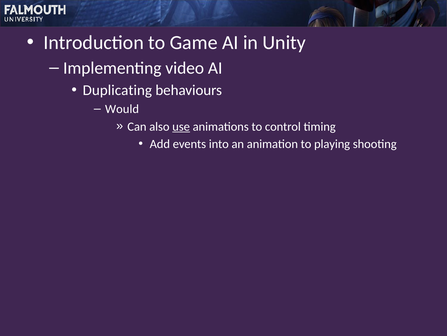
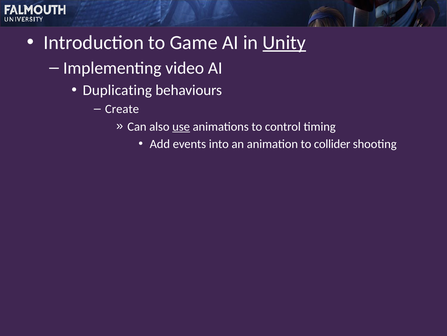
Unity underline: none -> present
Would: Would -> Create
playing: playing -> collider
